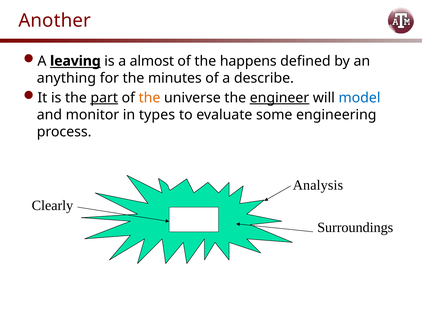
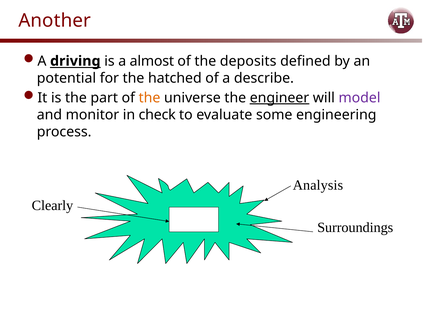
leaving: leaving -> driving
happens: happens -> deposits
anything: anything -> potential
minutes: minutes -> hatched
part underline: present -> none
model colour: blue -> purple
types: types -> check
